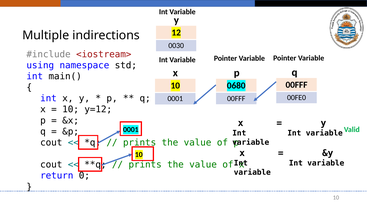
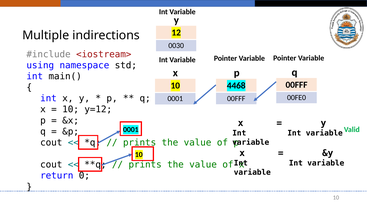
0680: 0680 -> 4468
